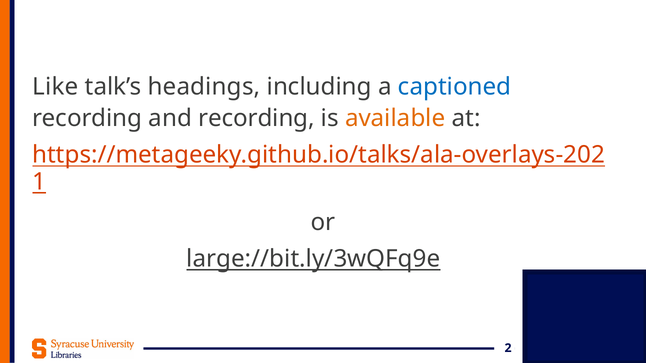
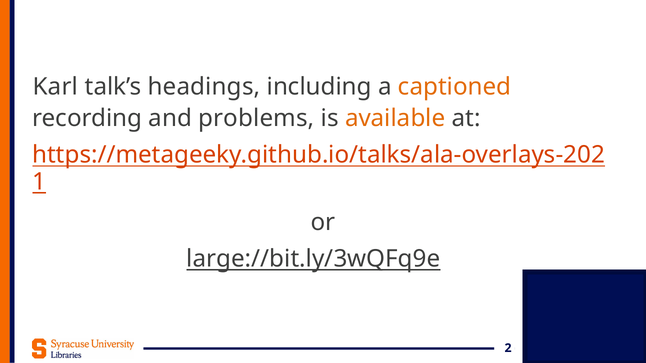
Like: Like -> Karl
captioned colour: blue -> orange
and recording: recording -> problems
